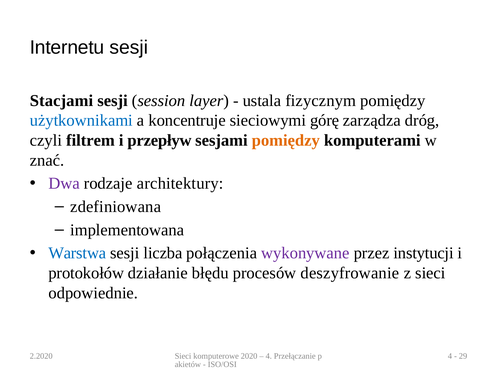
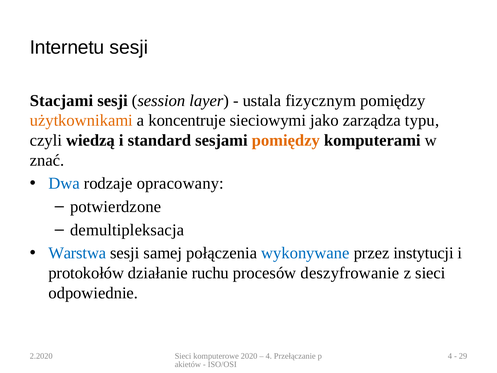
użytkownikami colour: blue -> orange
górę: górę -> jako
dróg: dróg -> typu
filtrem: filtrem -> wiedzą
przepływ: przepływ -> standard
Dwa colour: purple -> blue
architektury: architektury -> opracowany
zdefiniowana: zdefiniowana -> potwierdzone
implementowana: implementowana -> demultipleksacja
liczba: liczba -> samej
wykonywane colour: purple -> blue
błędu: błędu -> ruchu
